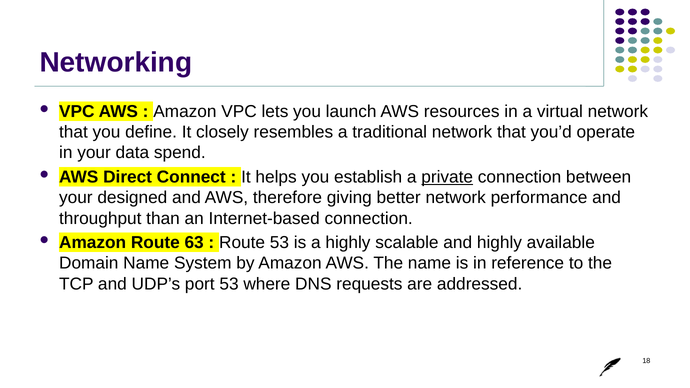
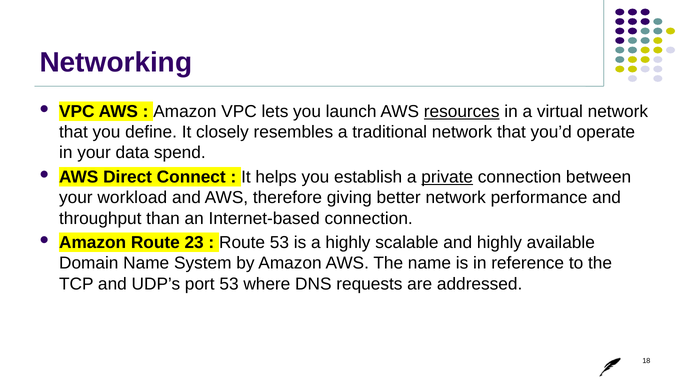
resources underline: none -> present
designed: designed -> workload
63: 63 -> 23
